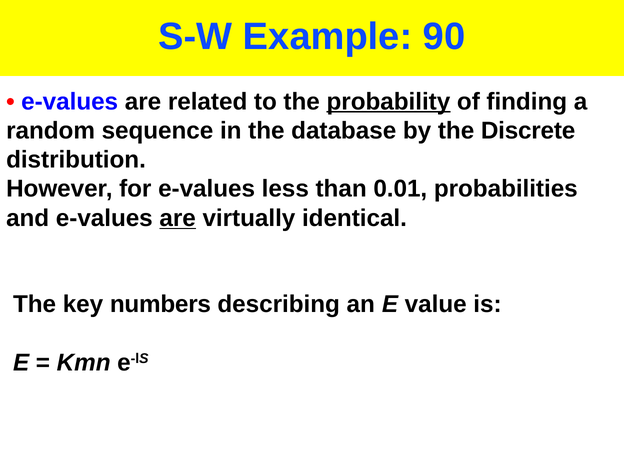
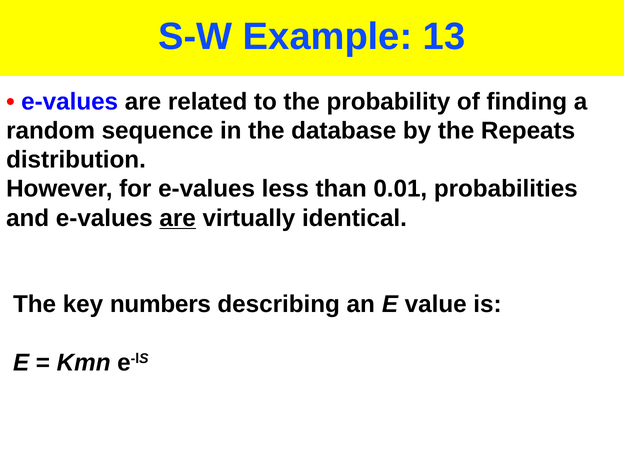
90: 90 -> 13
probability underline: present -> none
Discrete: Discrete -> Repeats
